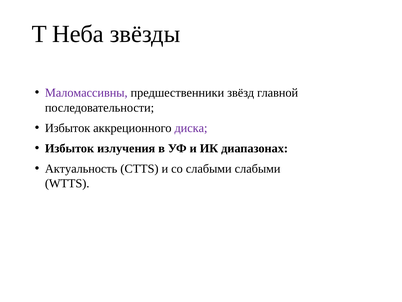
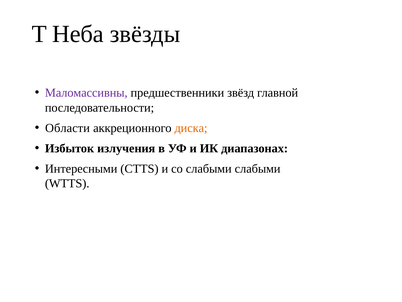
Избыток at (68, 128): Избыток -> Области
диска colour: purple -> orange
Актуальность: Актуальность -> Интересными
